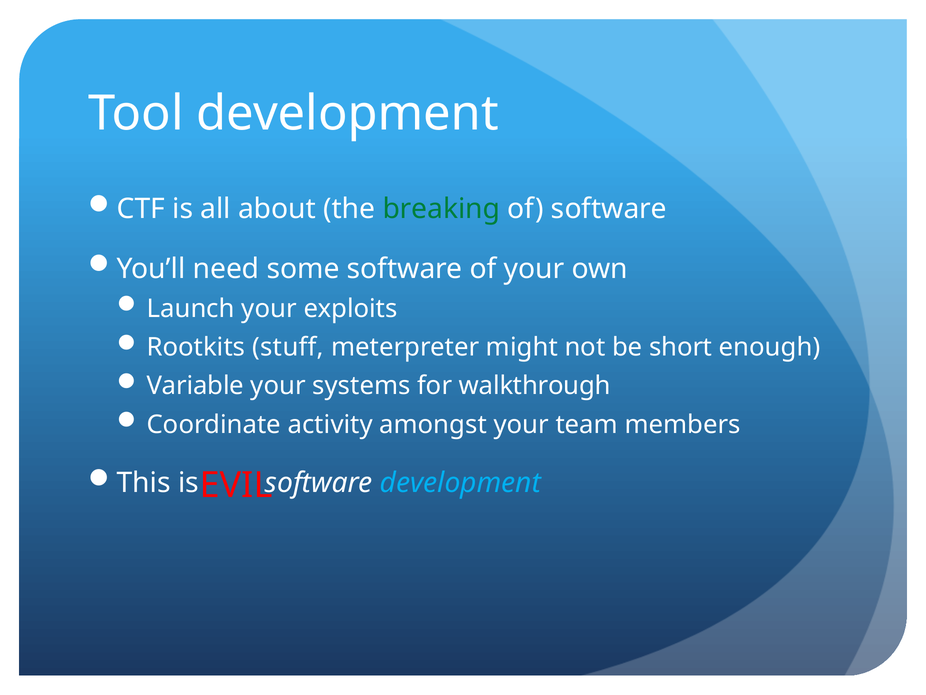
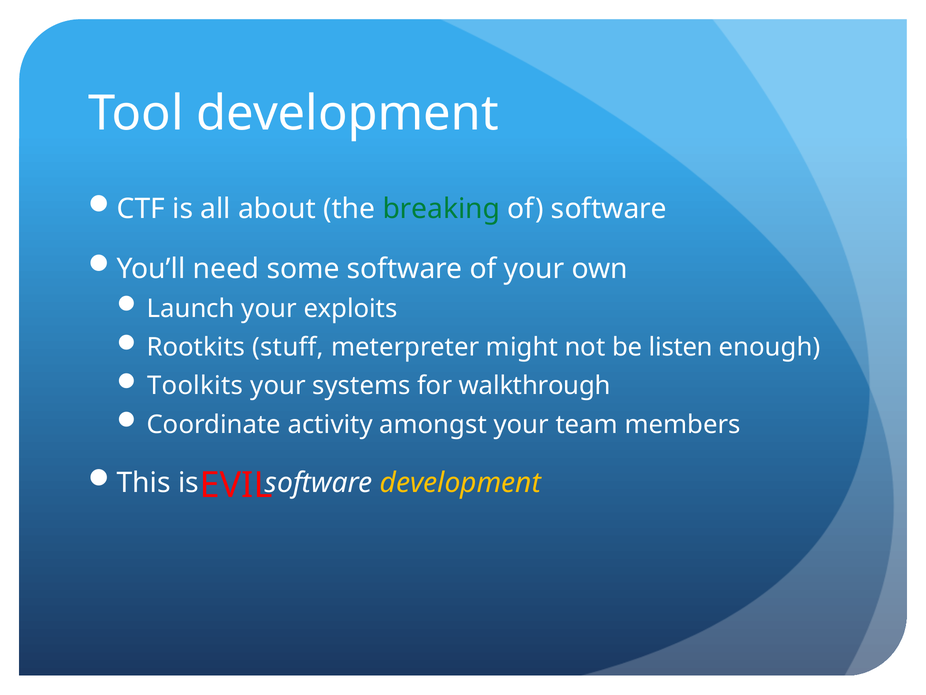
short: short -> listen
Variable: Variable -> Toolkits
development at (460, 483) colour: light blue -> yellow
